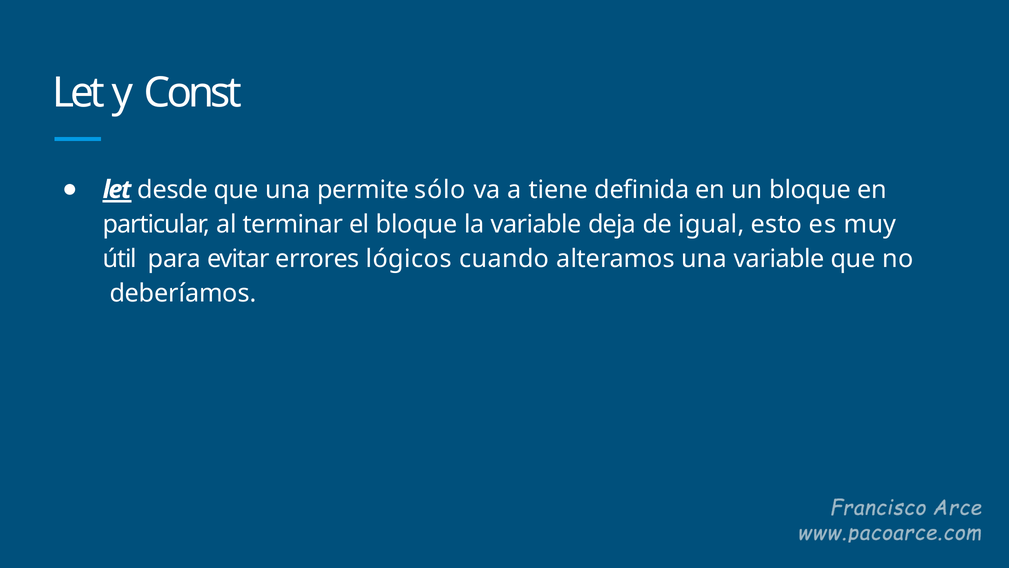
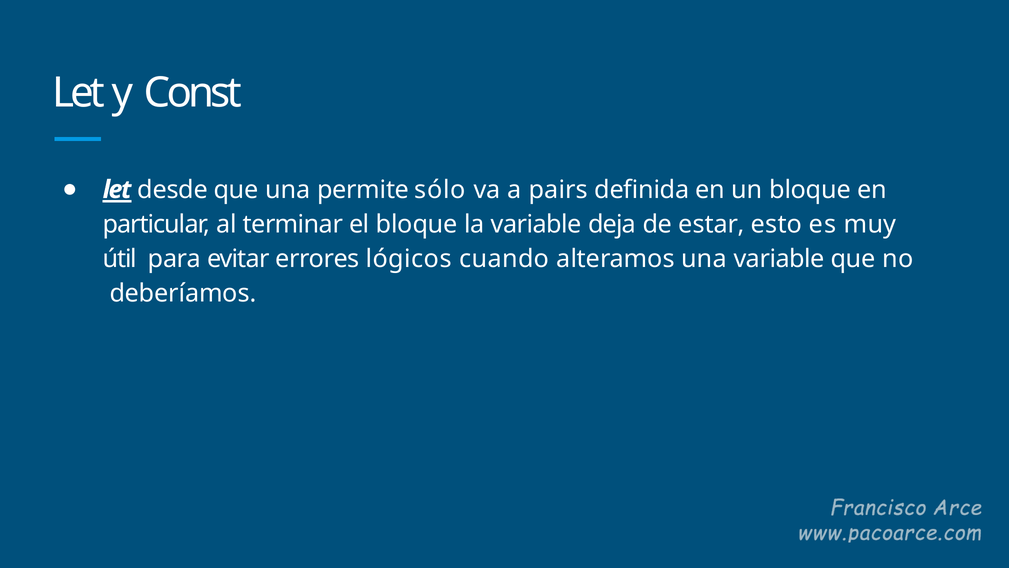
tiene: tiene -> pairs
igual: igual -> estar
